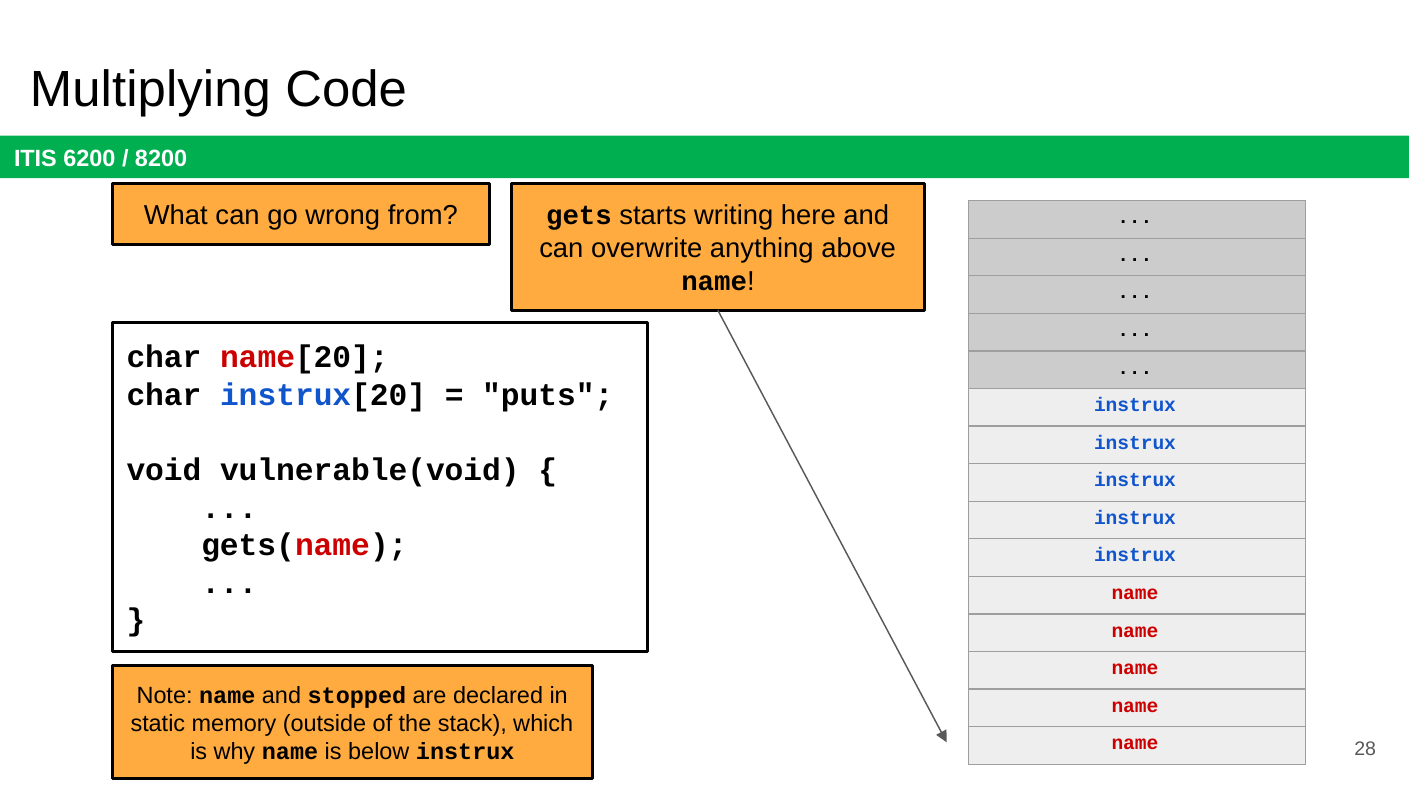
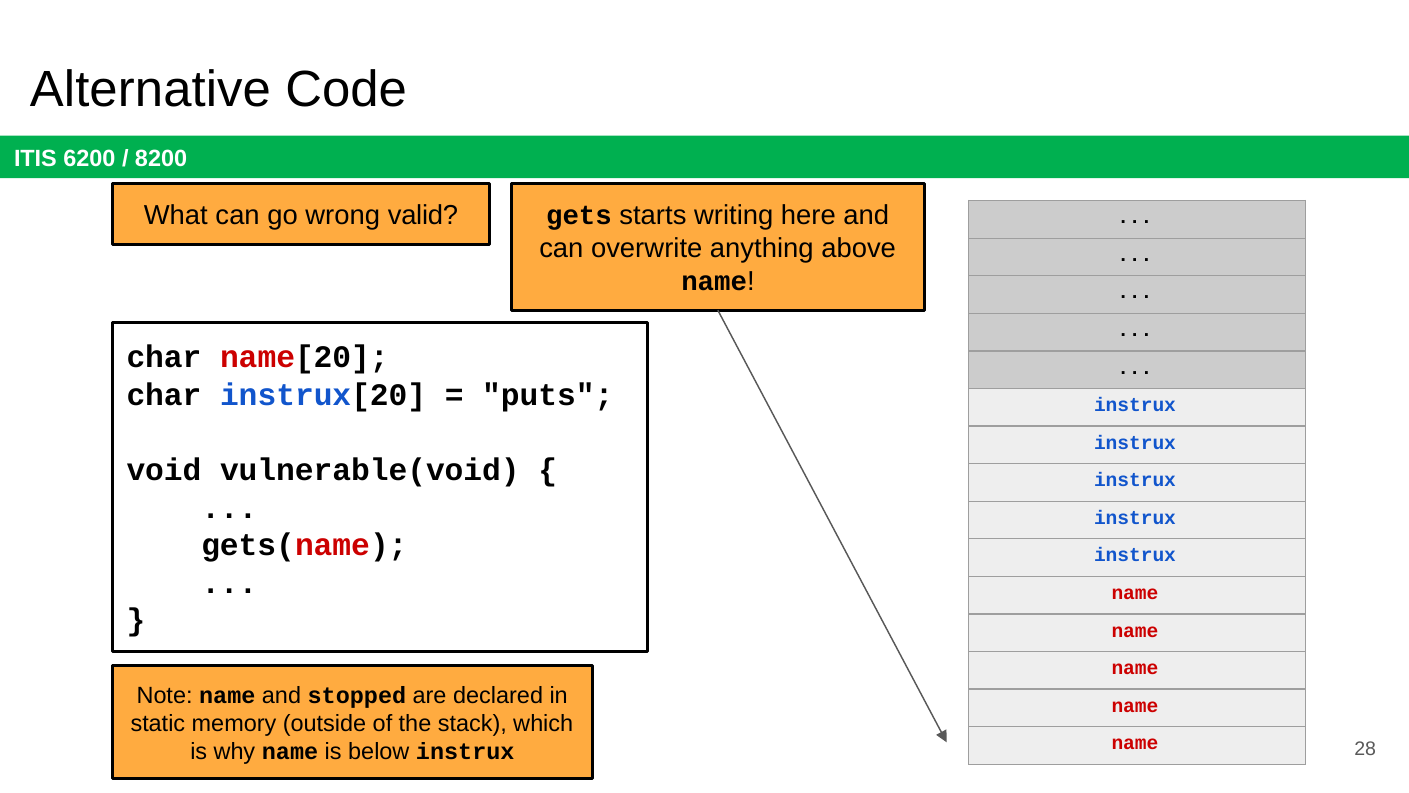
Multiplying: Multiplying -> Alternative
from: from -> valid
